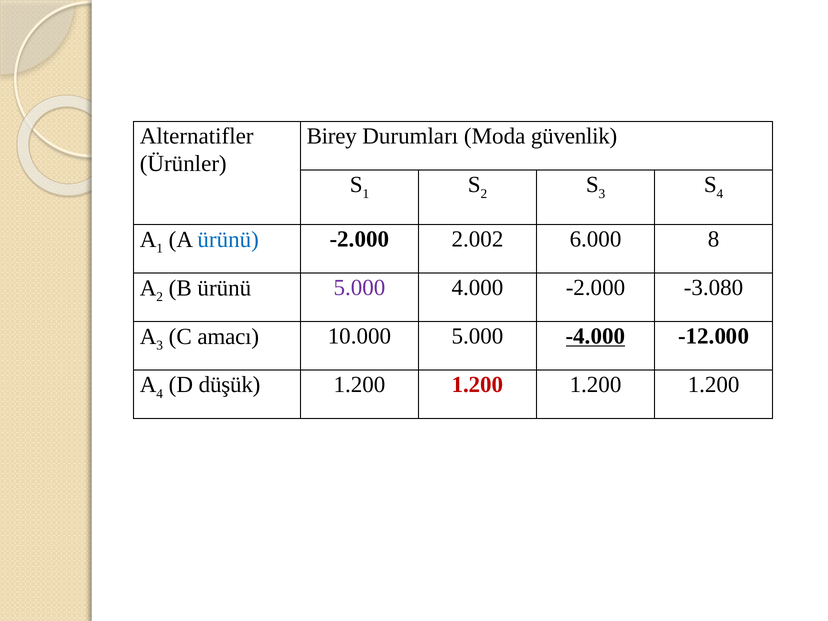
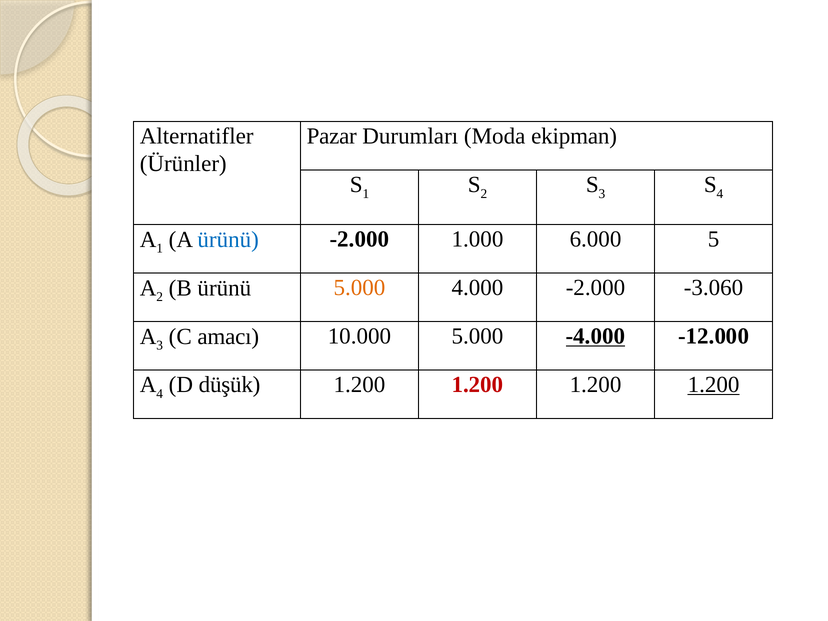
Birey: Birey -> Pazar
güvenlik: güvenlik -> ekipman
2.002: 2.002 -> 1.000
8: 8 -> 5
5.000 at (359, 288) colour: purple -> orange
-3.080: -3.080 -> -3.060
1.200 at (714, 385) underline: none -> present
